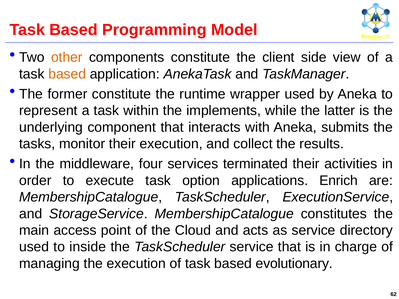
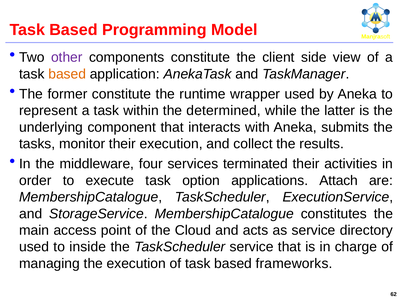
other colour: orange -> purple
implements: implements -> determined
Enrich: Enrich -> Attach
evolutionary: evolutionary -> frameworks
